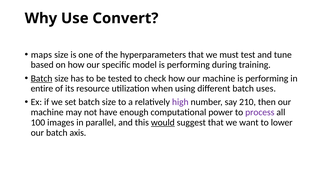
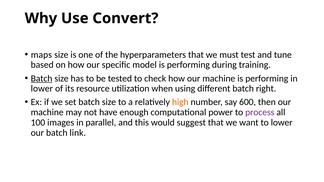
entire at (42, 89): entire -> lower
uses: uses -> right
high colour: purple -> orange
210: 210 -> 600
would underline: present -> none
axis: axis -> link
